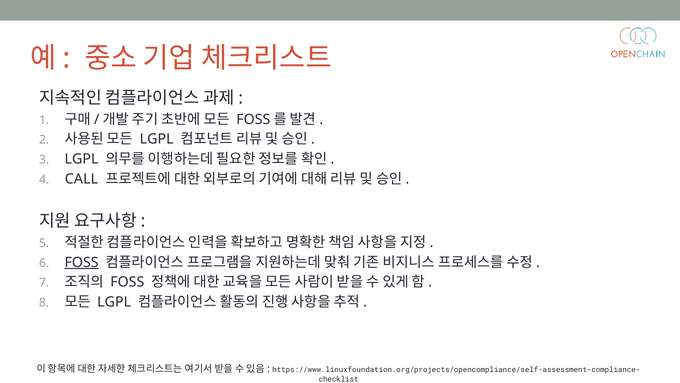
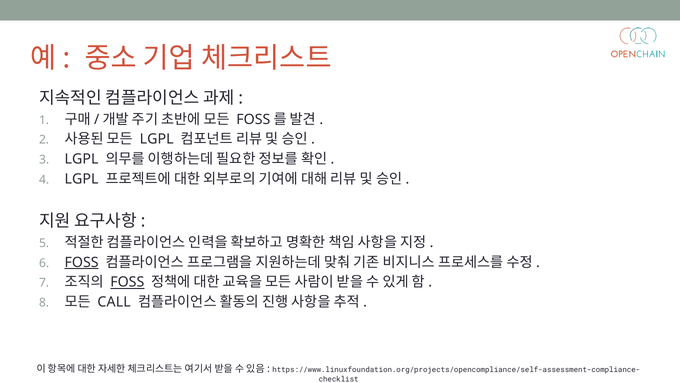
CALL at (82, 179): CALL -> LGPL
FOSS at (127, 282) underline: none -> present
LGPL at (114, 302): LGPL -> CALL
